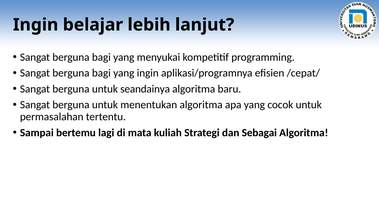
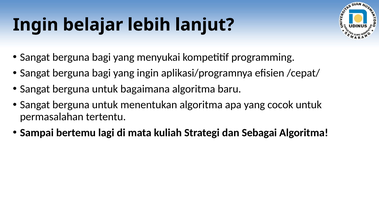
seandainya: seandainya -> bagaimana
